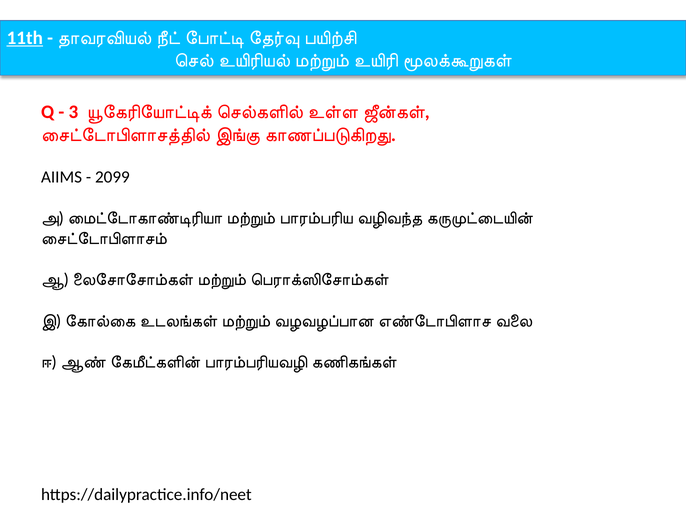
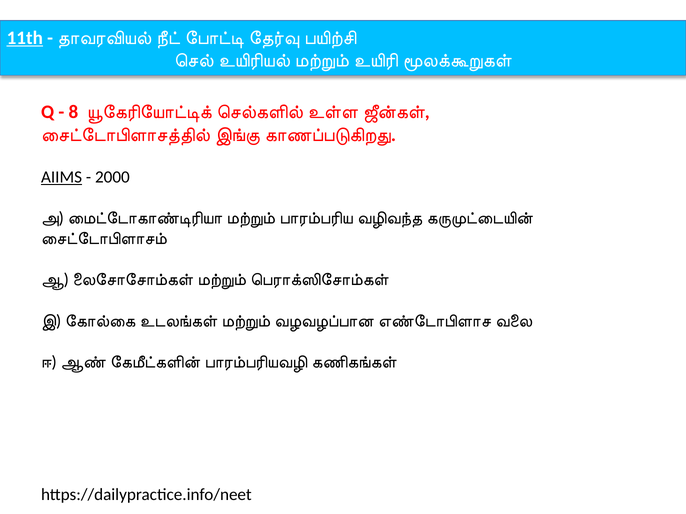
3: 3 -> 8
AIIMS underline: none -> present
2099: 2099 -> 2000
